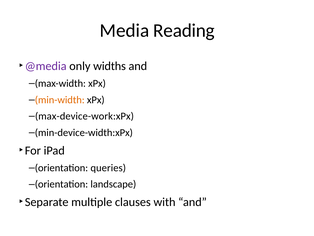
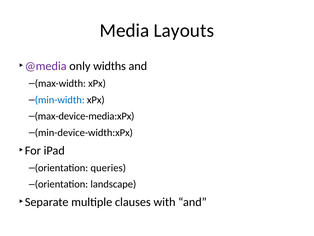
Reading: Reading -> Layouts
min-width colour: orange -> blue
max-device-work:xPx: max-device-work:xPx -> max-device-media:xPx
